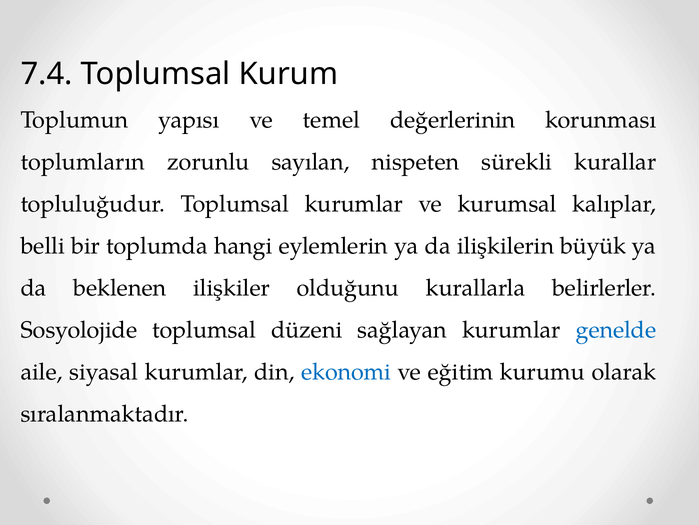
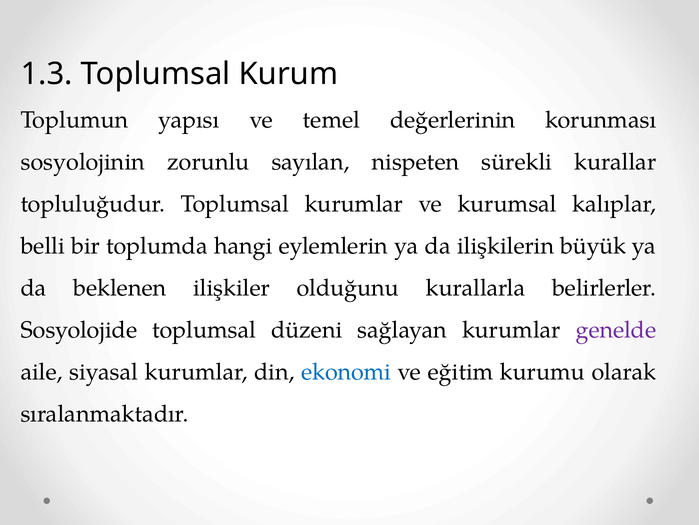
7.4: 7.4 -> 1.3
toplumların: toplumların -> sosyolojinin
genelde colour: blue -> purple
